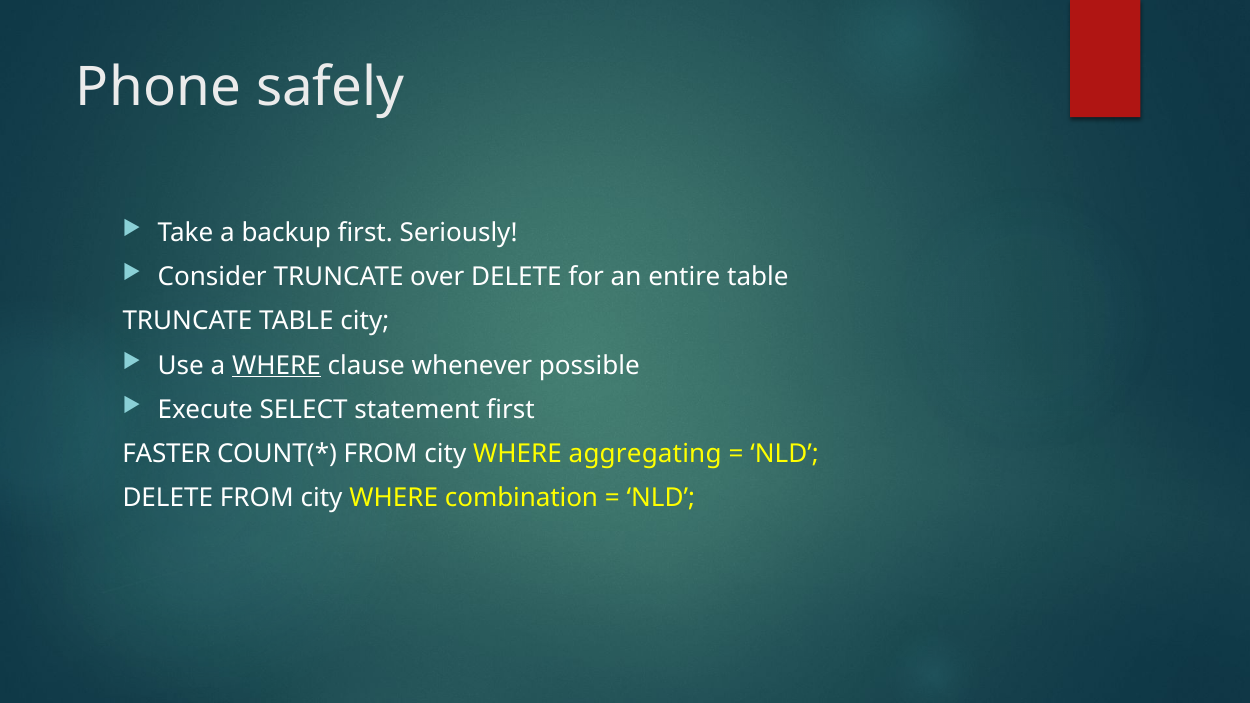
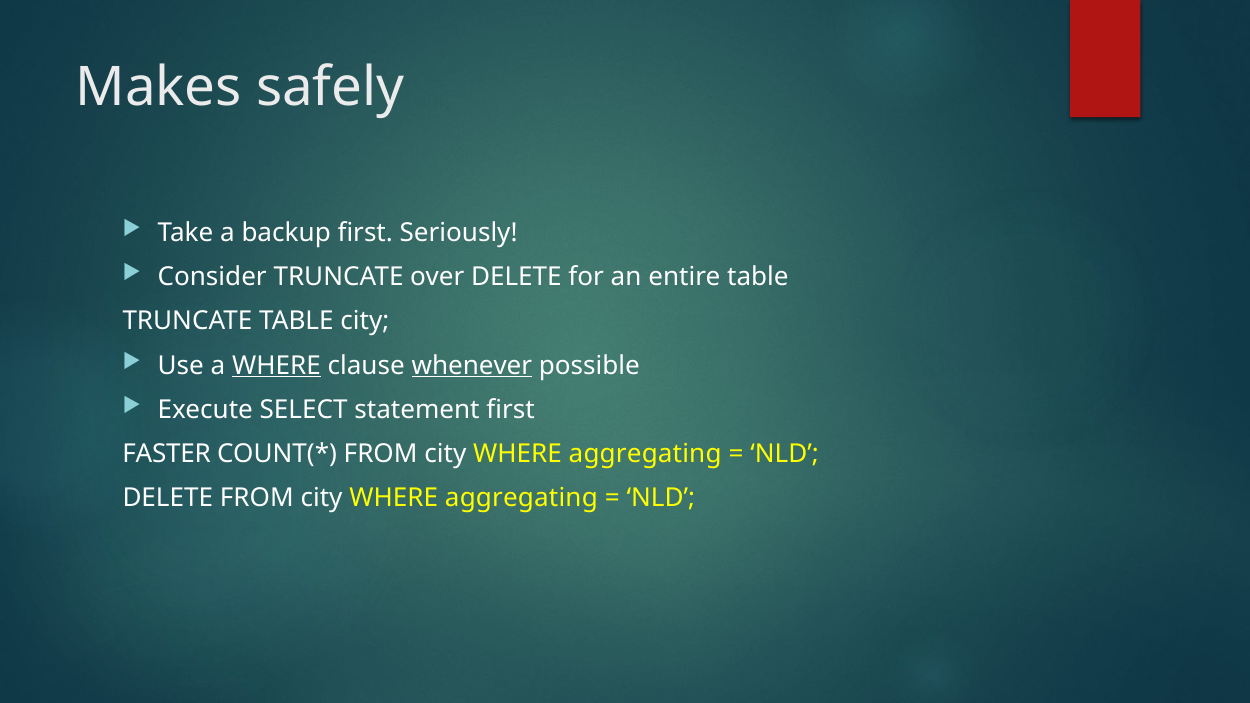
Phone: Phone -> Makes
whenever underline: none -> present
combination at (522, 498): combination -> aggregating
